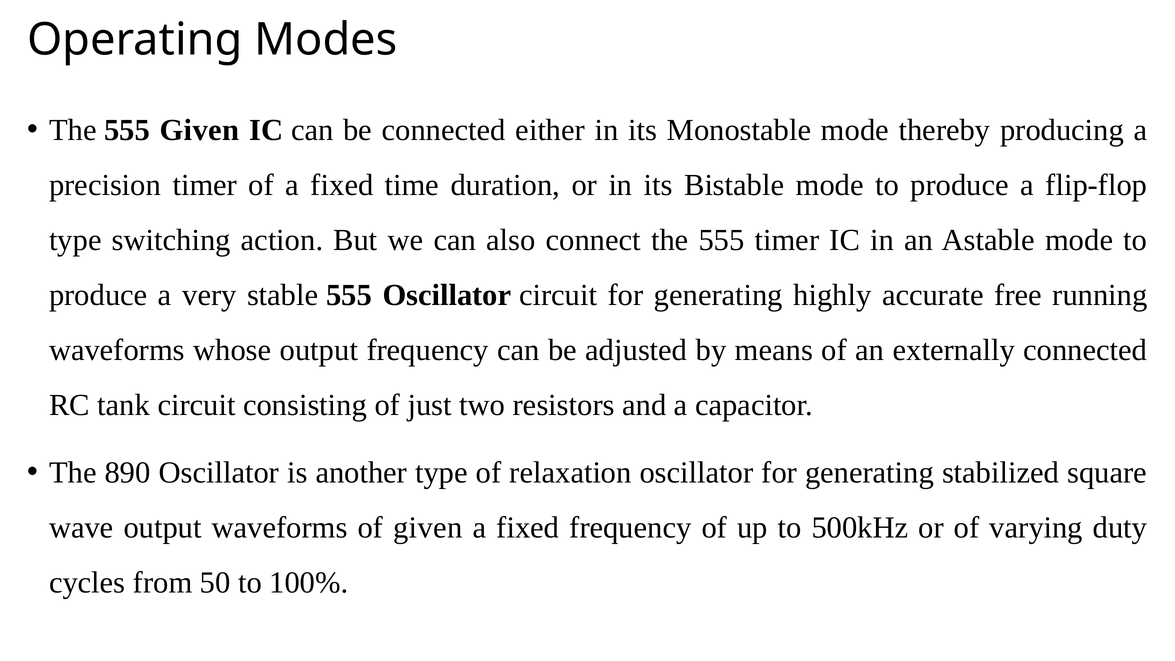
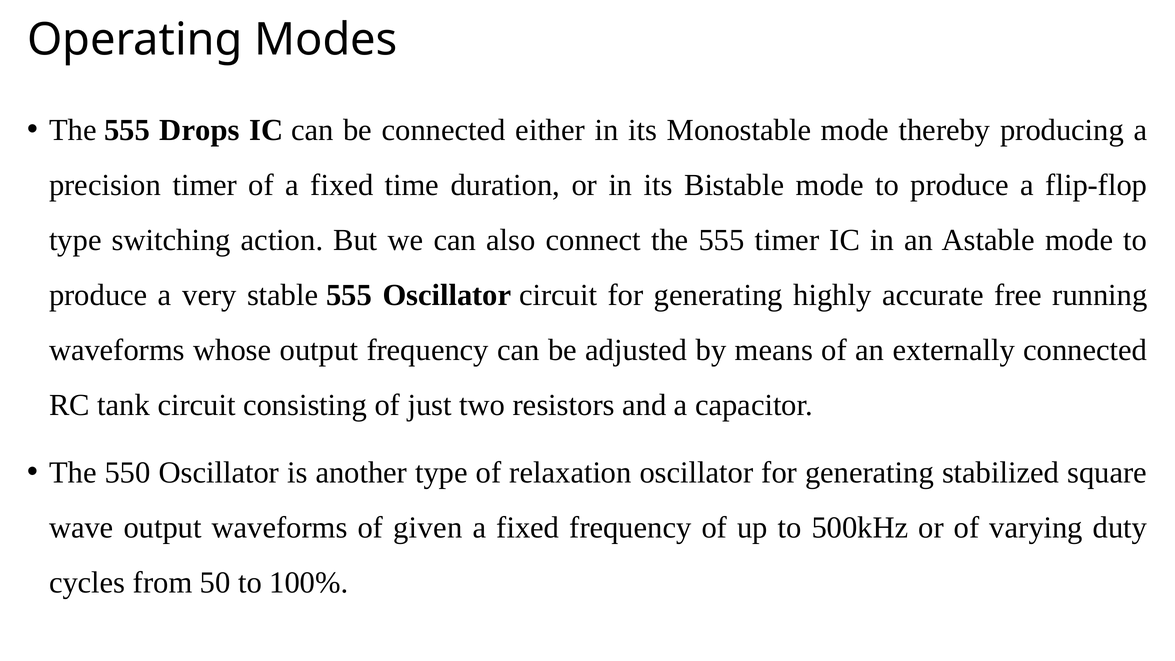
555 Given: Given -> Drops
890: 890 -> 550
